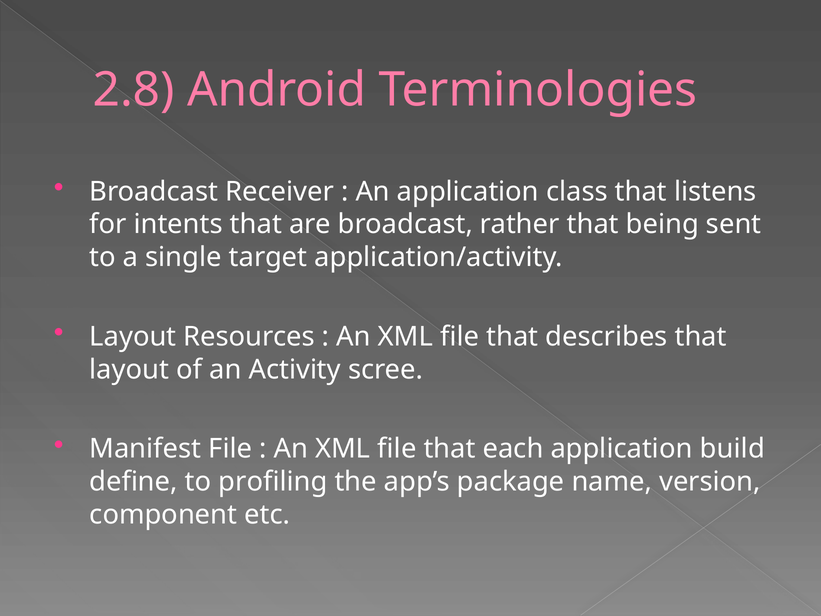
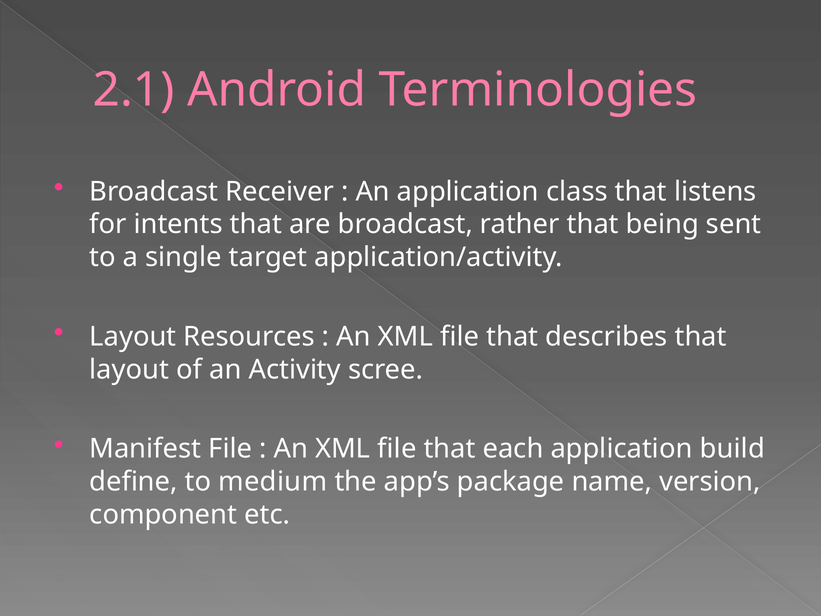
2.8: 2.8 -> 2.1
profiling: profiling -> medium
